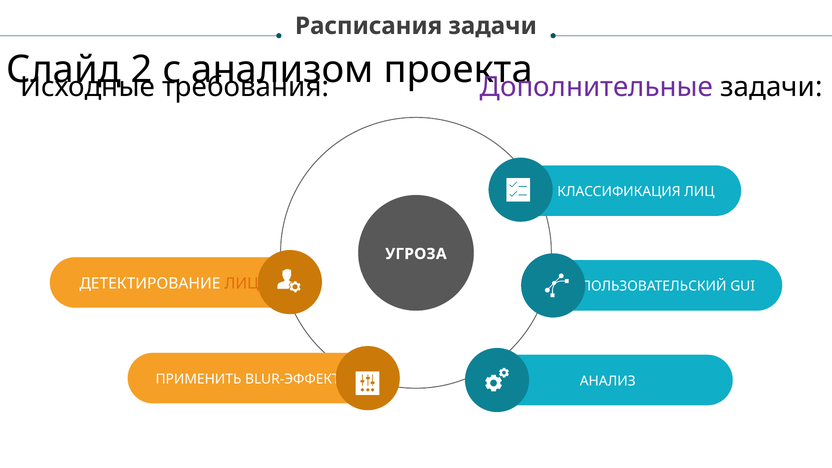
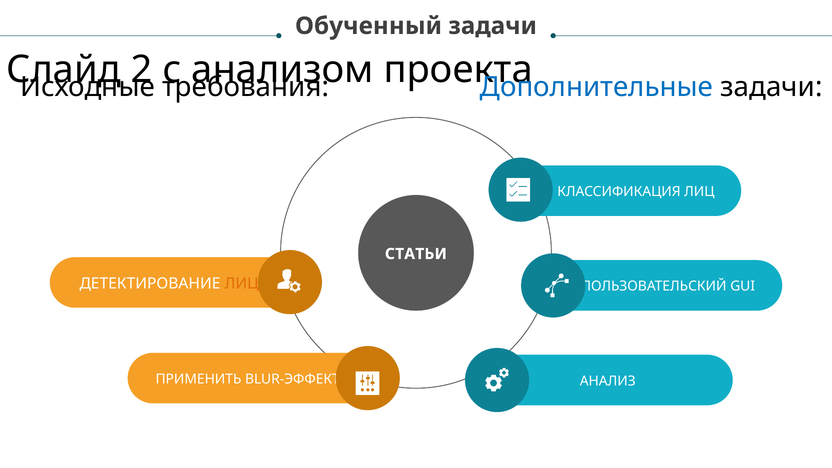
Расписания: Расписания -> Обученный
Дополнительные colour: purple -> blue
УГРОЗА: УГРОЗА -> СТАТЬИ
